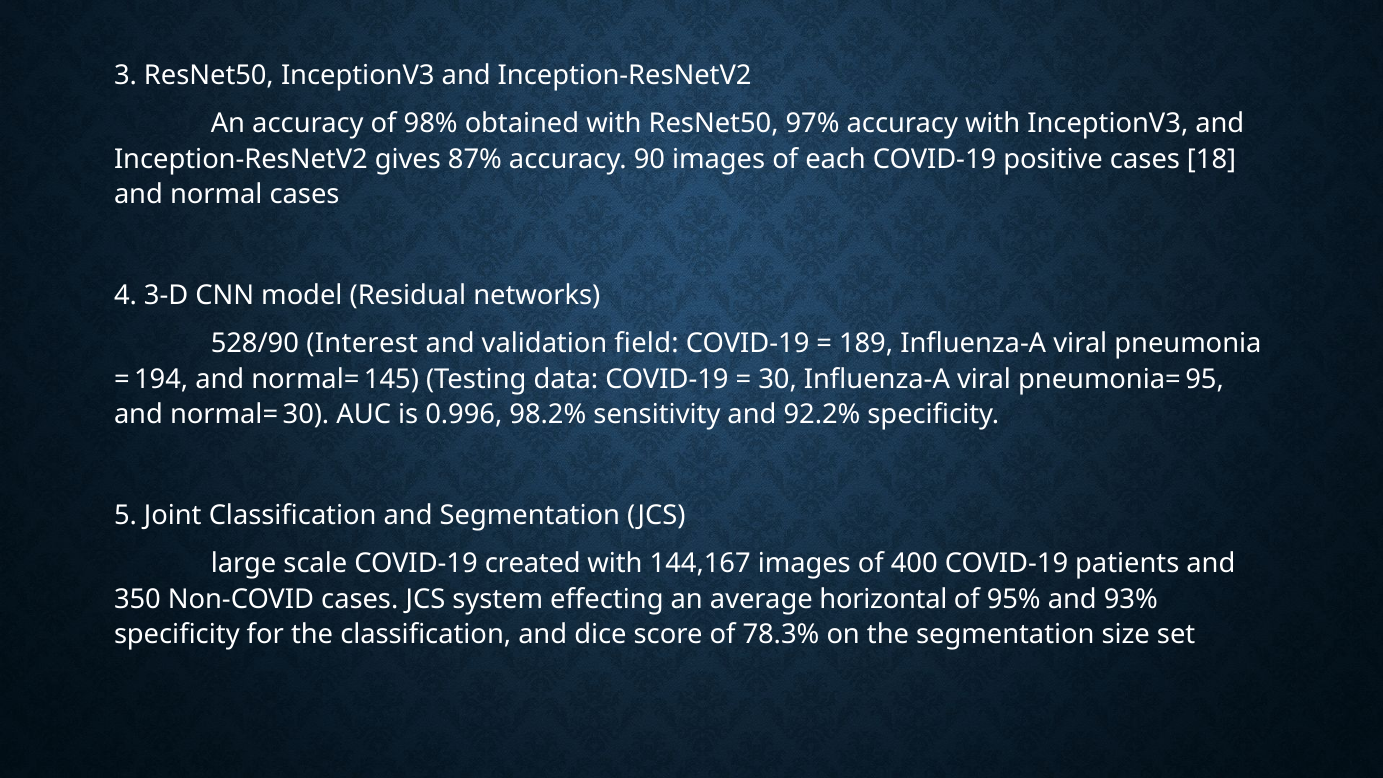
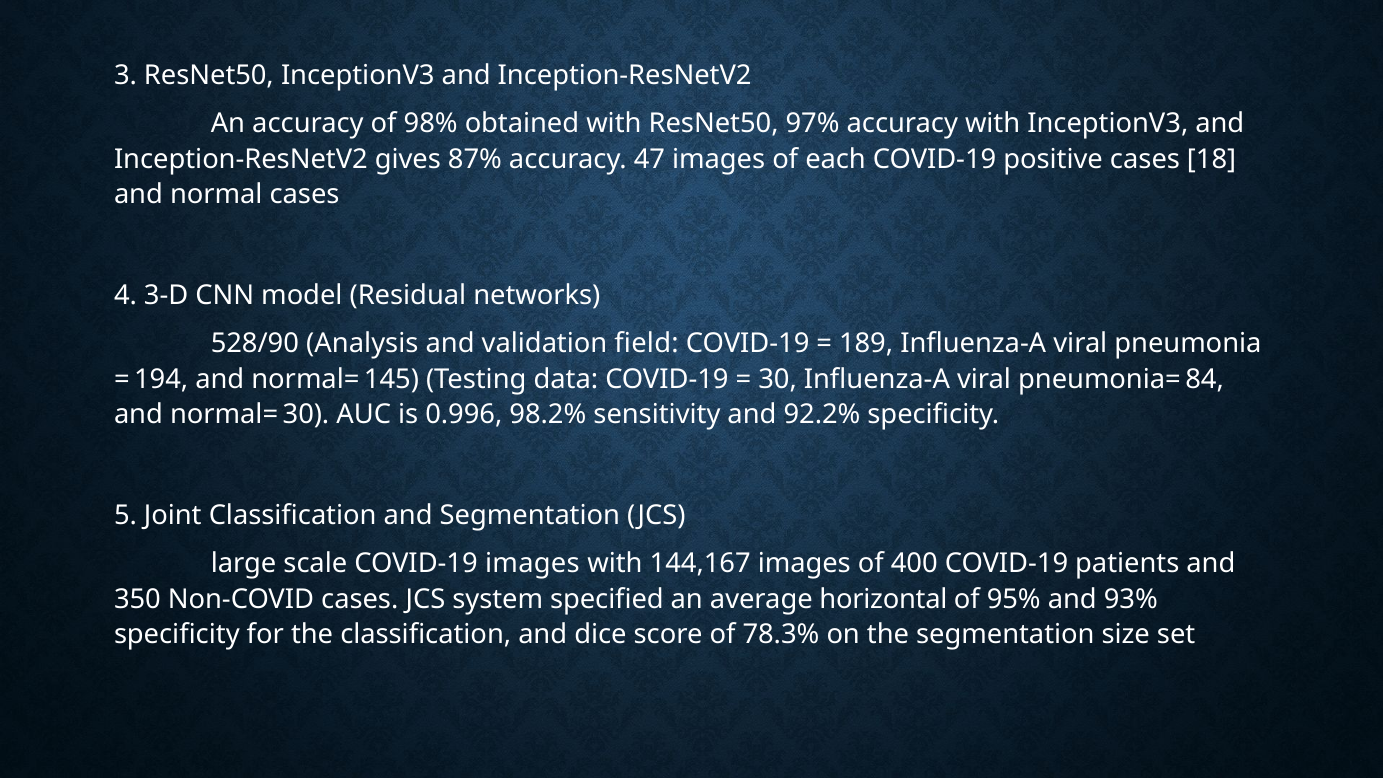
90: 90 -> 47
Interest: Interest -> Analysis
95: 95 -> 84
COVID-19 created: created -> images
effecting: effecting -> specified
